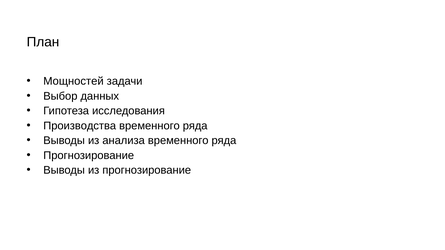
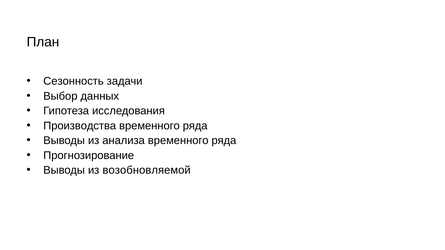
Мощностей: Мощностей -> Сезонность
из прогнозирование: прогнозирование -> возобновляемой
